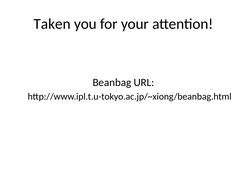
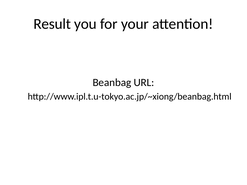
Taken: Taken -> Result
